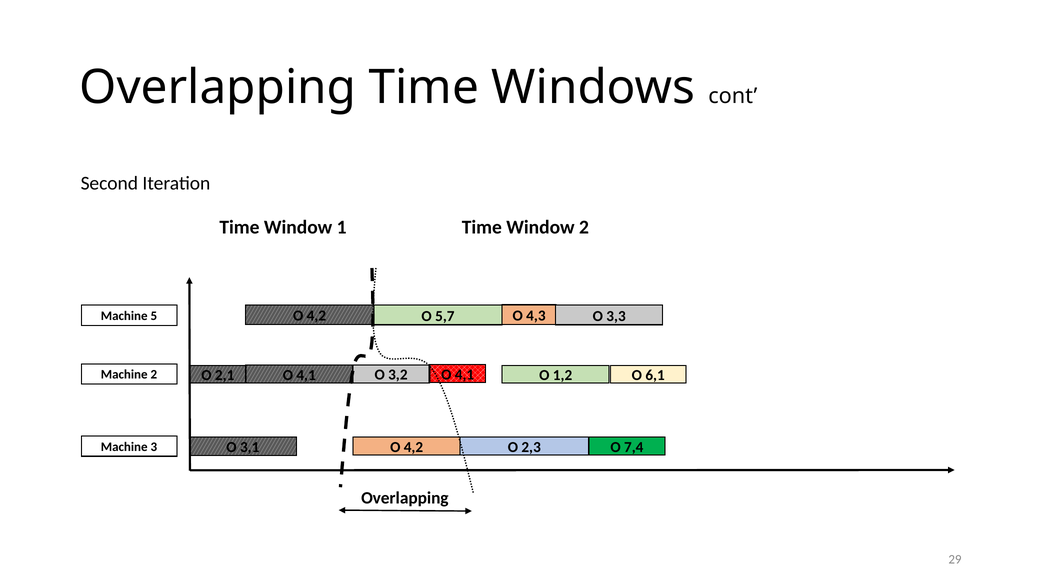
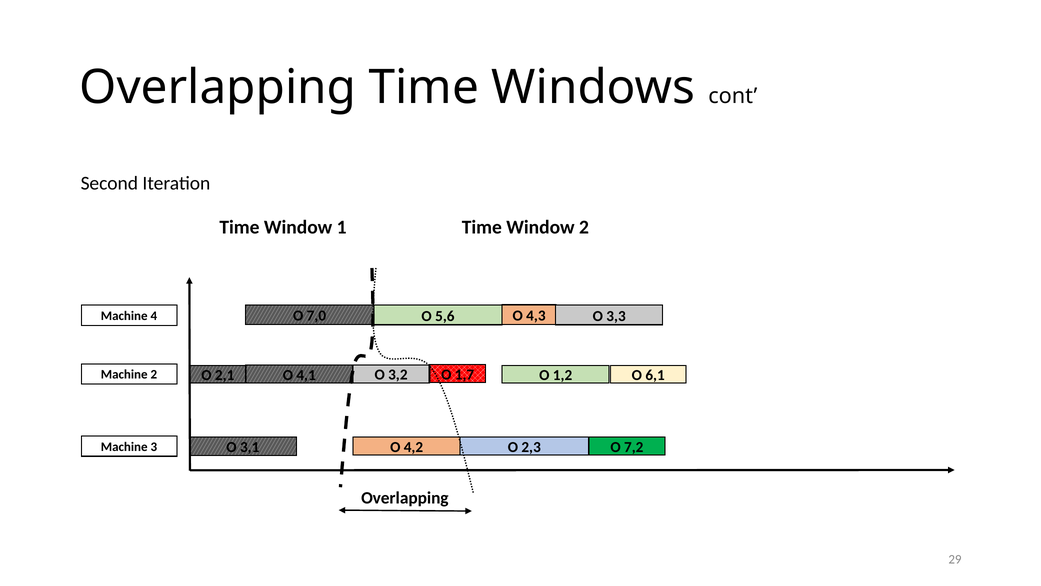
4,2 at (316, 316): 4,2 -> 7,0
5,7: 5,7 -> 5,6
5: 5 -> 4
4,1 at (465, 374): 4,1 -> 1,7
7,4: 7,4 -> 7,2
